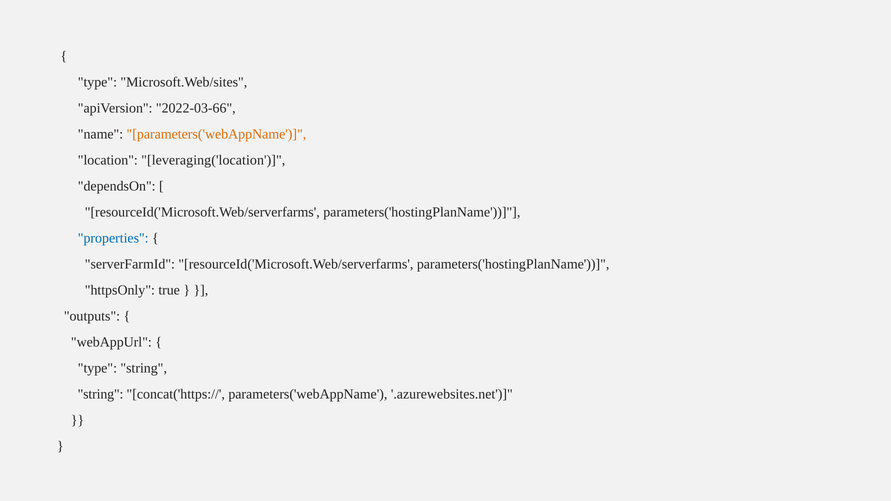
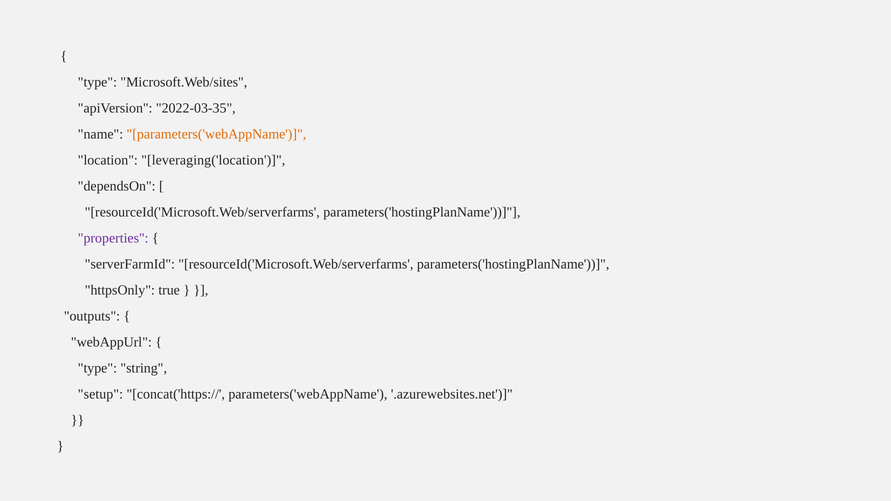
2022-03-66: 2022-03-66 -> 2022-03-35
properties colour: blue -> purple
string at (101, 394): string -> setup
